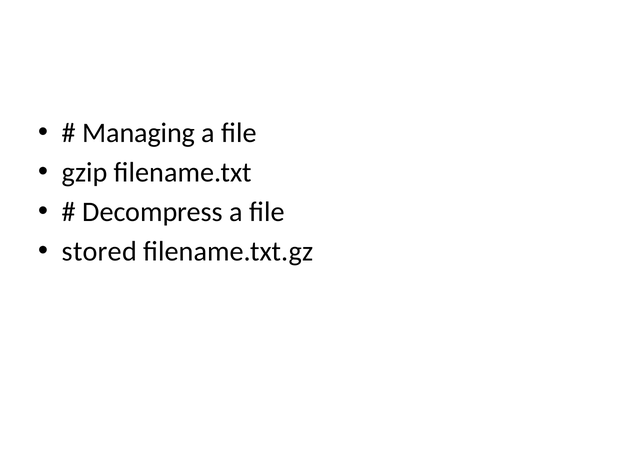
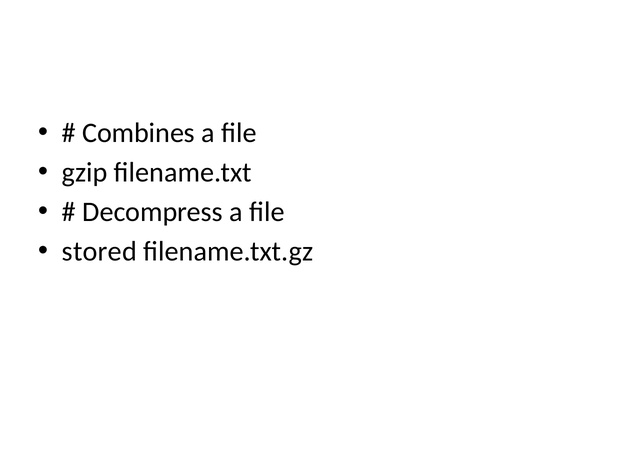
Managing: Managing -> Combines
